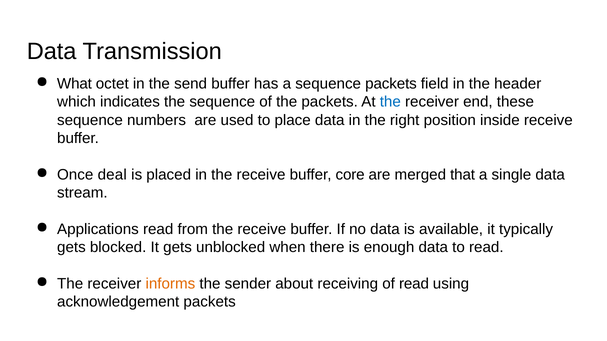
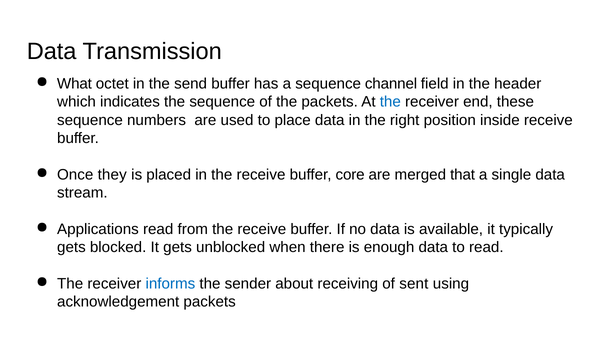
sequence packets: packets -> channel
deal: deal -> they
informs colour: orange -> blue
of read: read -> sent
